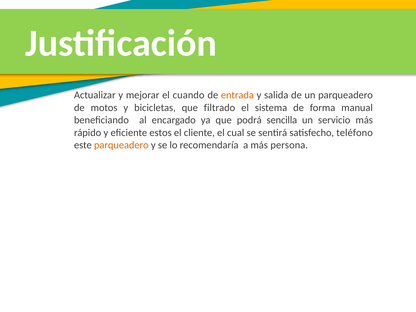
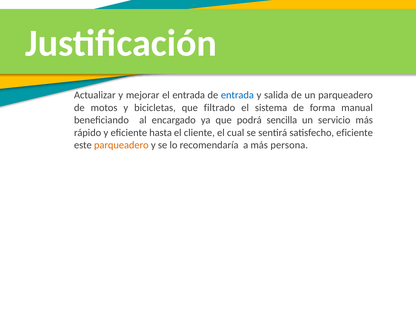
el cuando: cuando -> entrada
entrada at (237, 95) colour: orange -> blue
estos: estos -> hasta
satisfecho teléfono: teléfono -> eficiente
